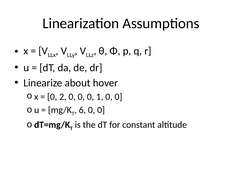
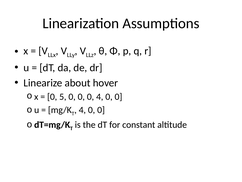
2: 2 -> 5
0 1: 1 -> 4
6 at (82, 110): 6 -> 4
